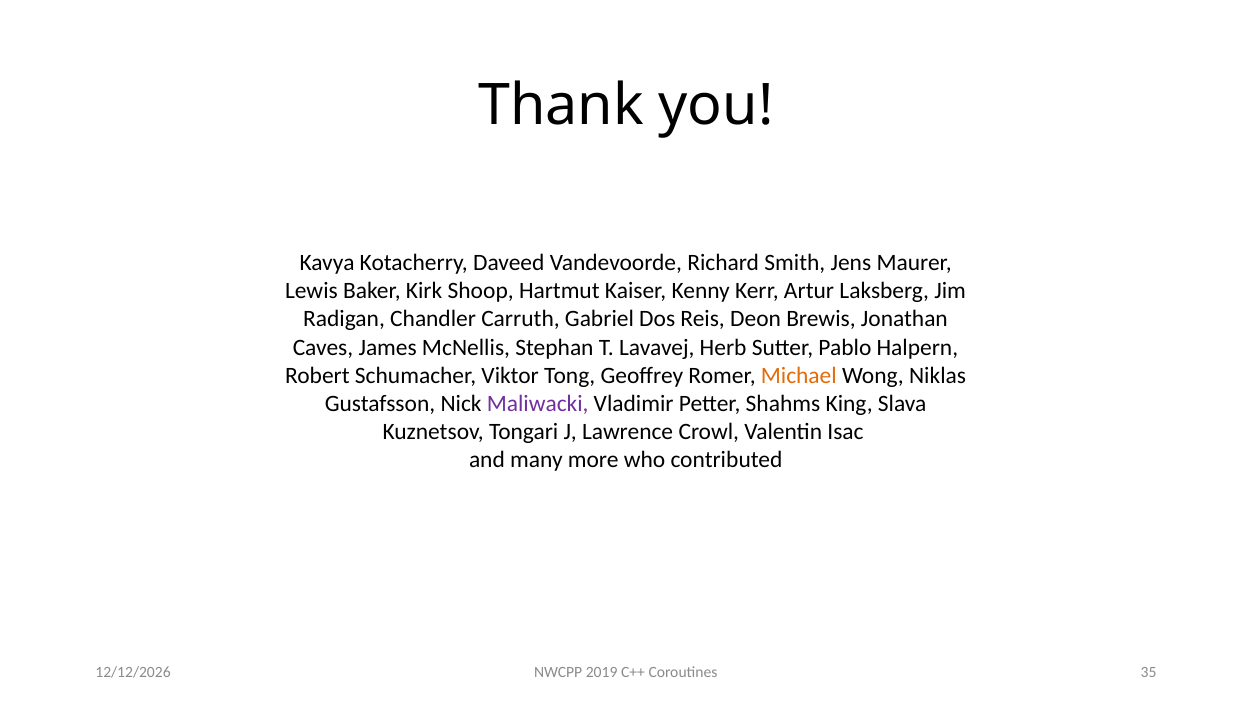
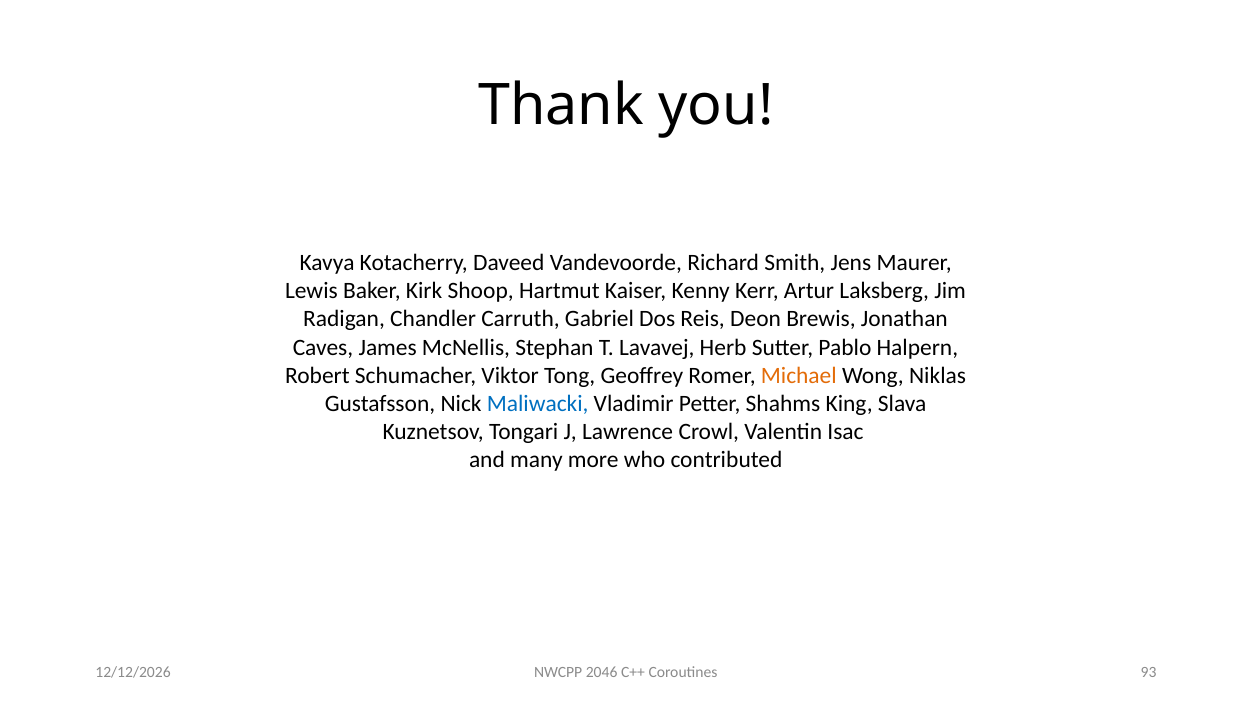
Maliwacki colour: purple -> blue
2019: 2019 -> 2046
35: 35 -> 93
